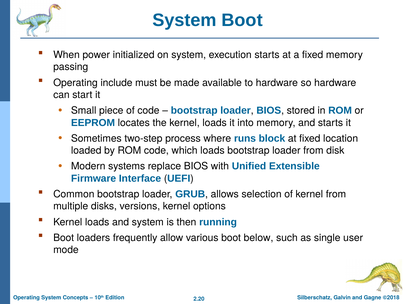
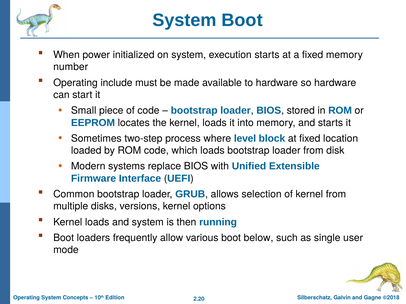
passing: passing -> number
runs: runs -> level
